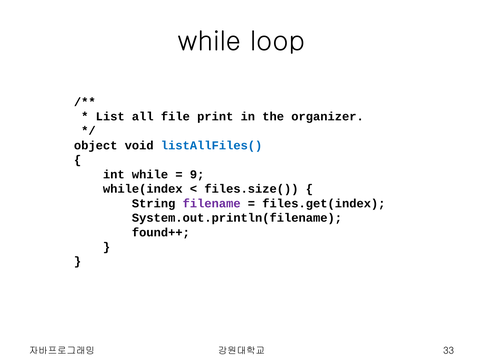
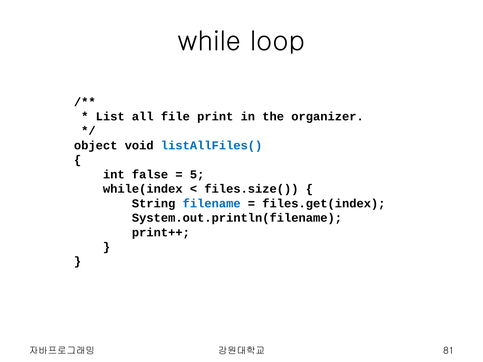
int while: while -> false
9: 9 -> 5
filename colour: purple -> blue
found++: found++ -> print++
33: 33 -> 81
